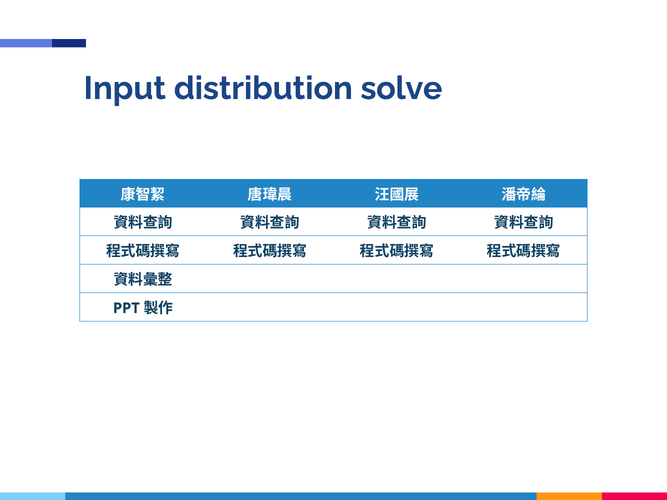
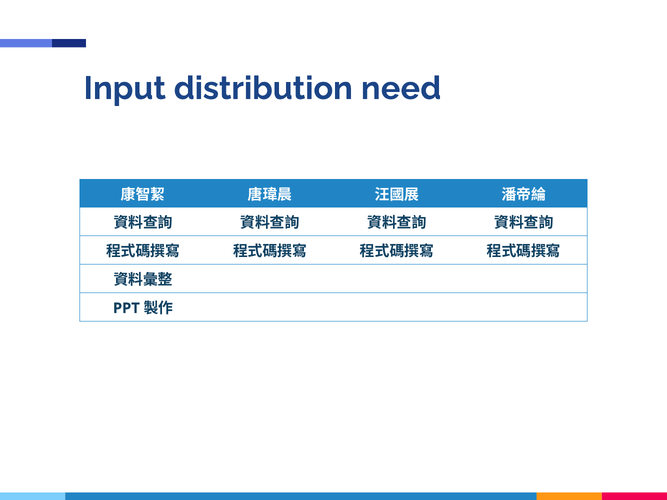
solve: solve -> need
